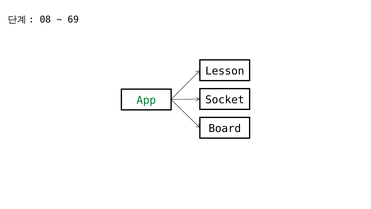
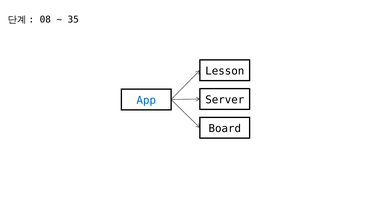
69: 69 -> 35
Socket: Socket -> Server
App colour: green -> blue
